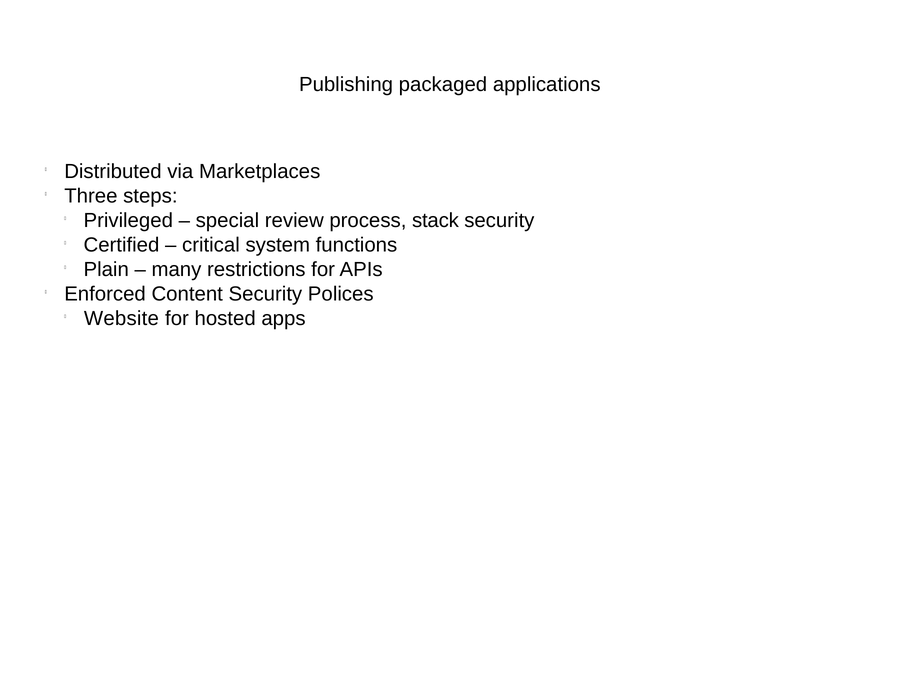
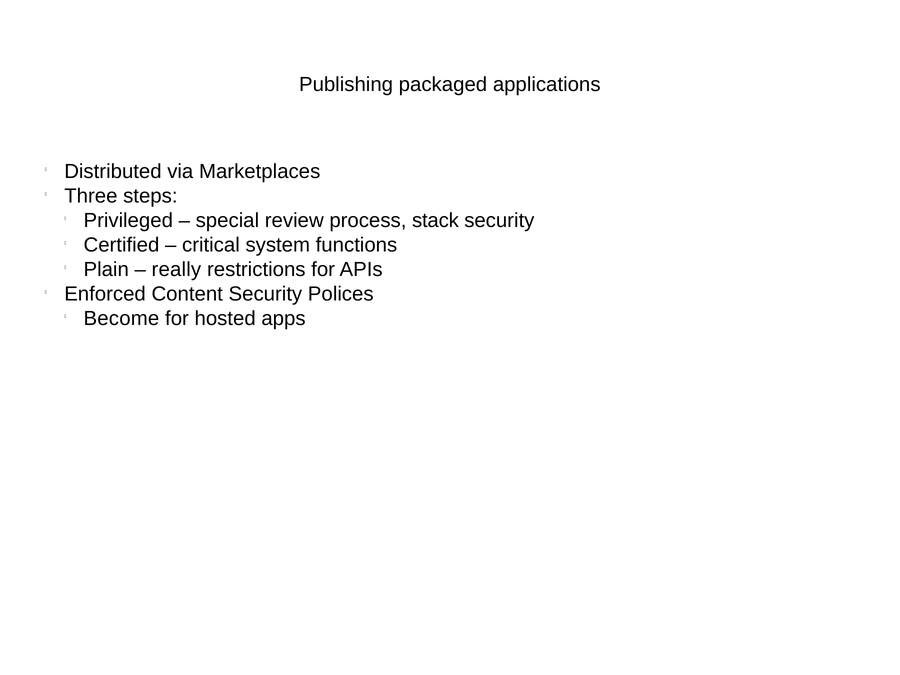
many: many -> really
Website: Website -> Become
